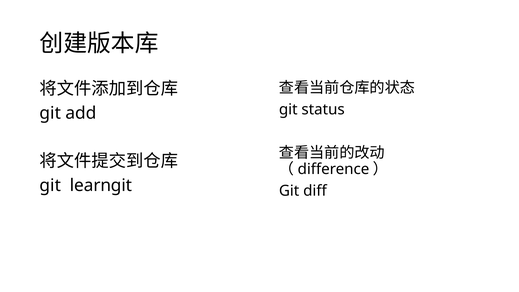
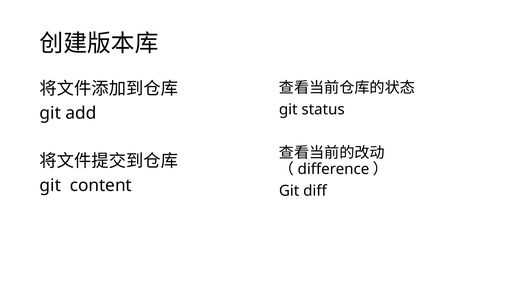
learngit: learngit -> content
